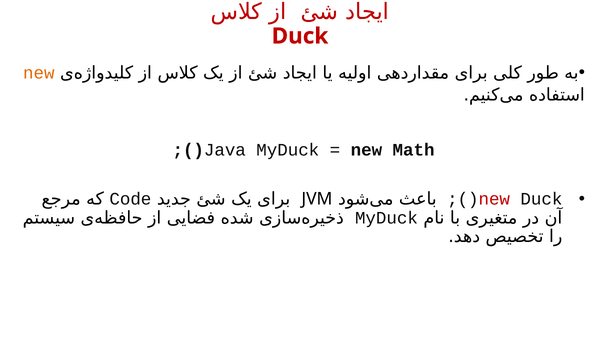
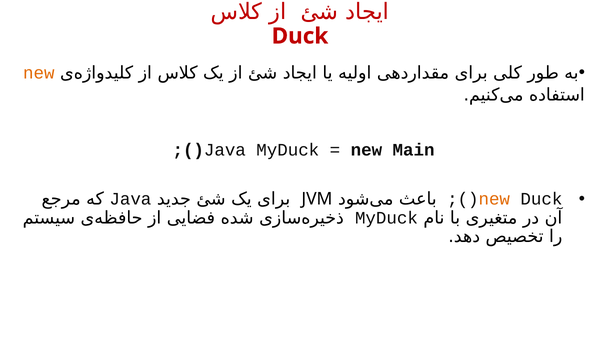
Math: Math -> Main
Code at (130, 199): Code -> Java
new at (494, 199) colour: red -> orange
